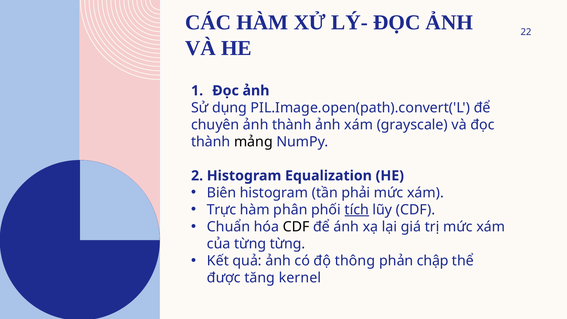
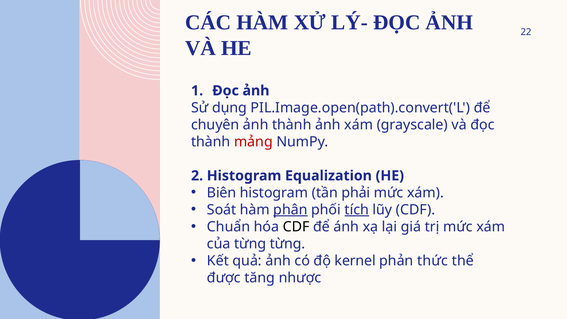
mảng colour: black -> red
Trực: Trực -> Soát
phân underline: none -> present
thông: thông -> kernel
chập: chập -> thức
kernel: kernel -> nhược
